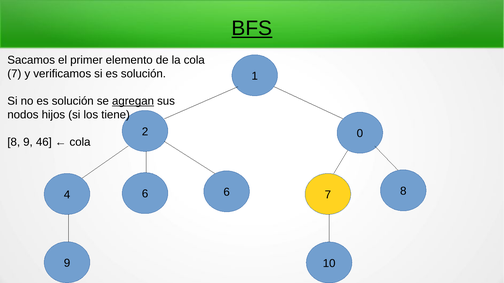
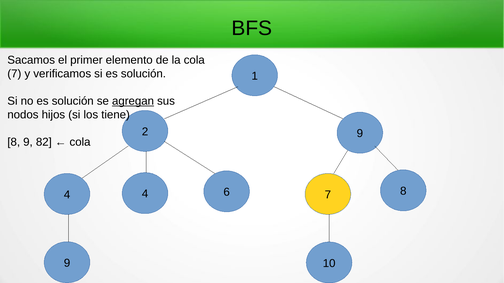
BFS underline: present -> none
2 0: 0 -> 9
46: 46 -> 82
4 6: 6 -> 4
